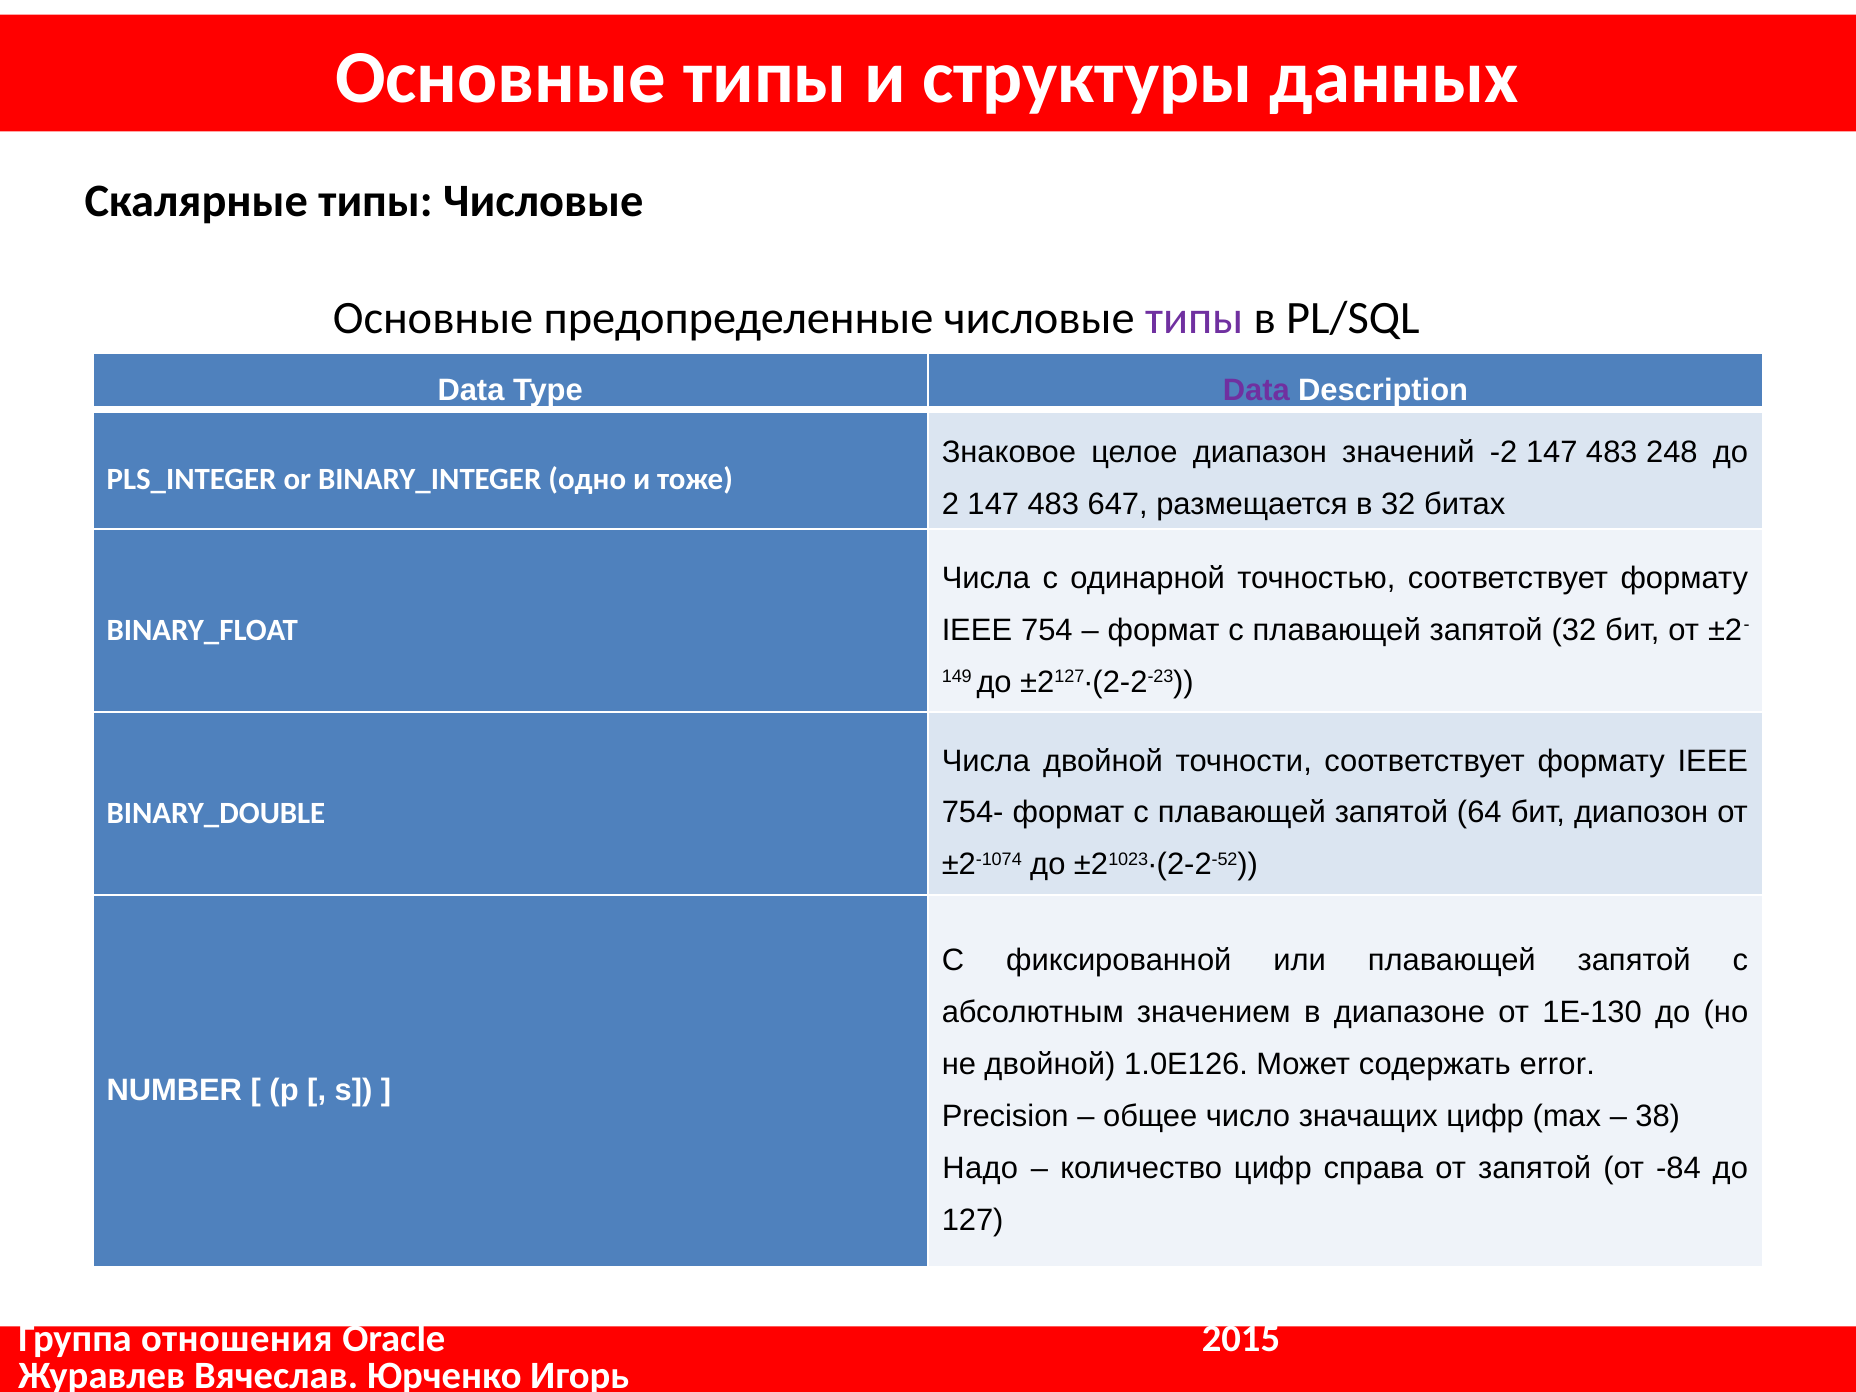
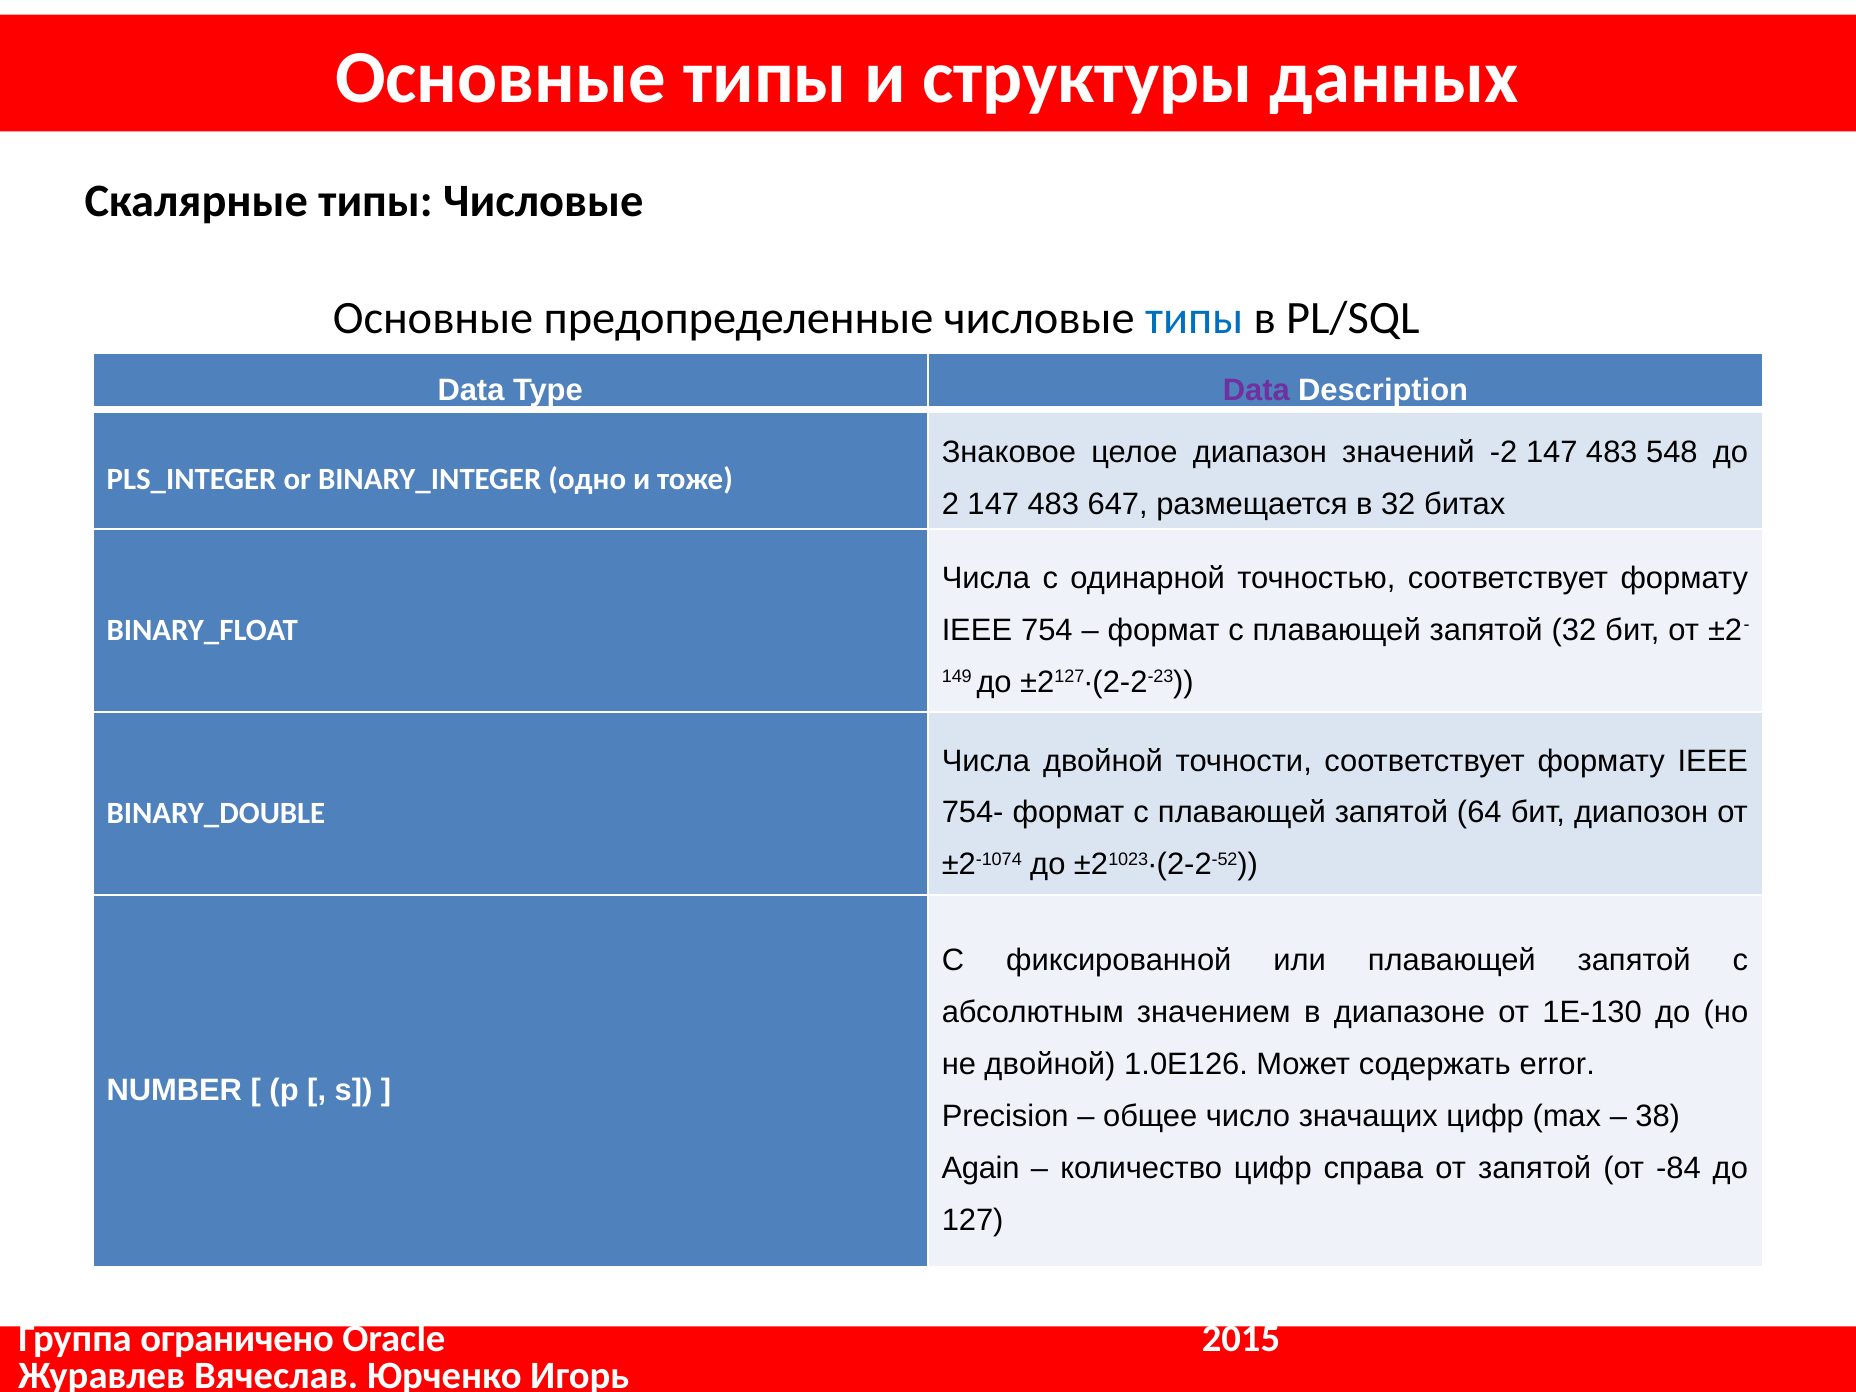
типы at (1194, 319) colour: purple -> blue
248: 248 -> 548
Надо: Надо -> Again
отношения: отношения -> ограничено
